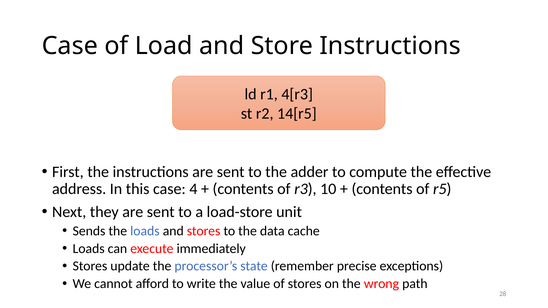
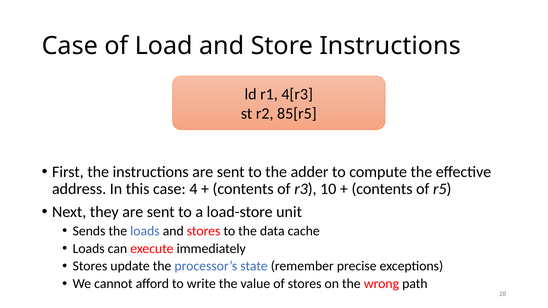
14[r5: 14[r5 -> 85[r5
